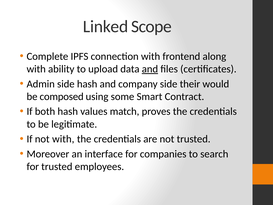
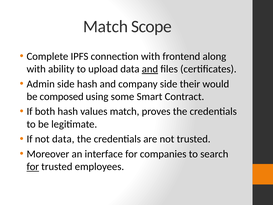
Linked at (106, 26): Linked -> Match
not with: with -> data
for at (33, 166) underline: none -> present
